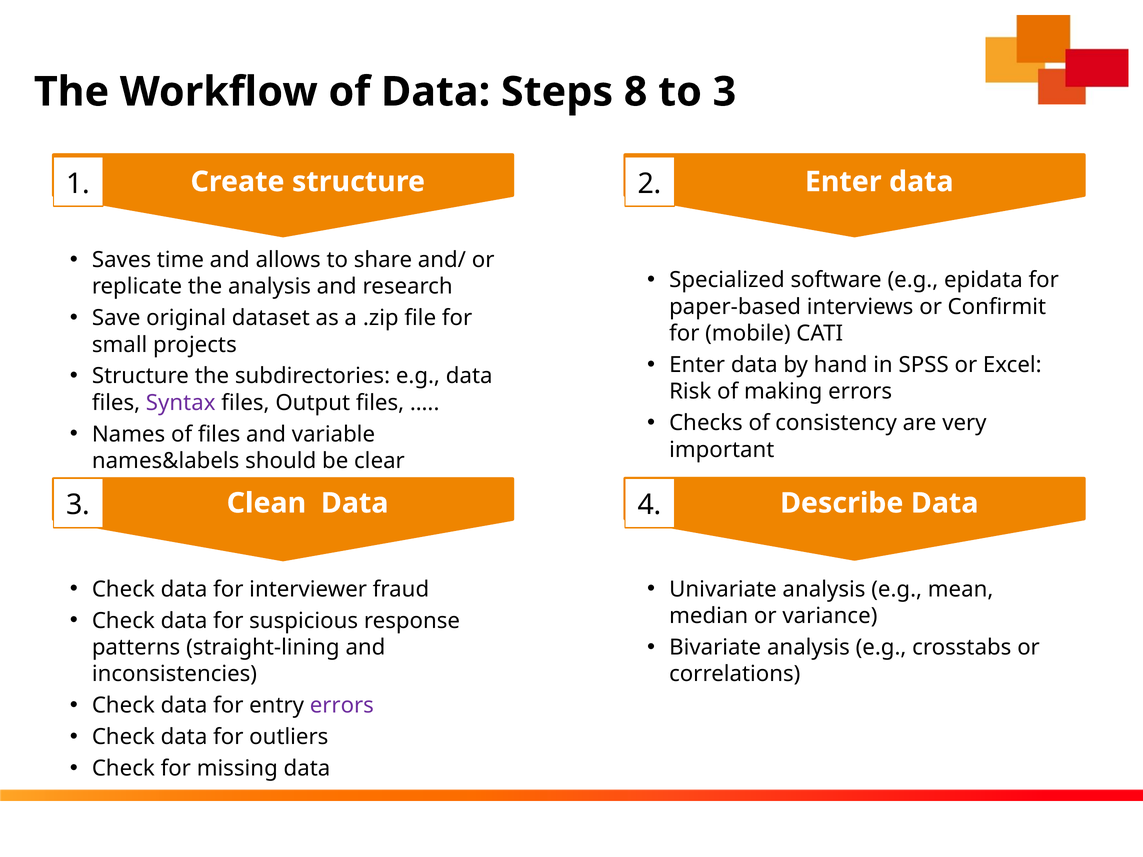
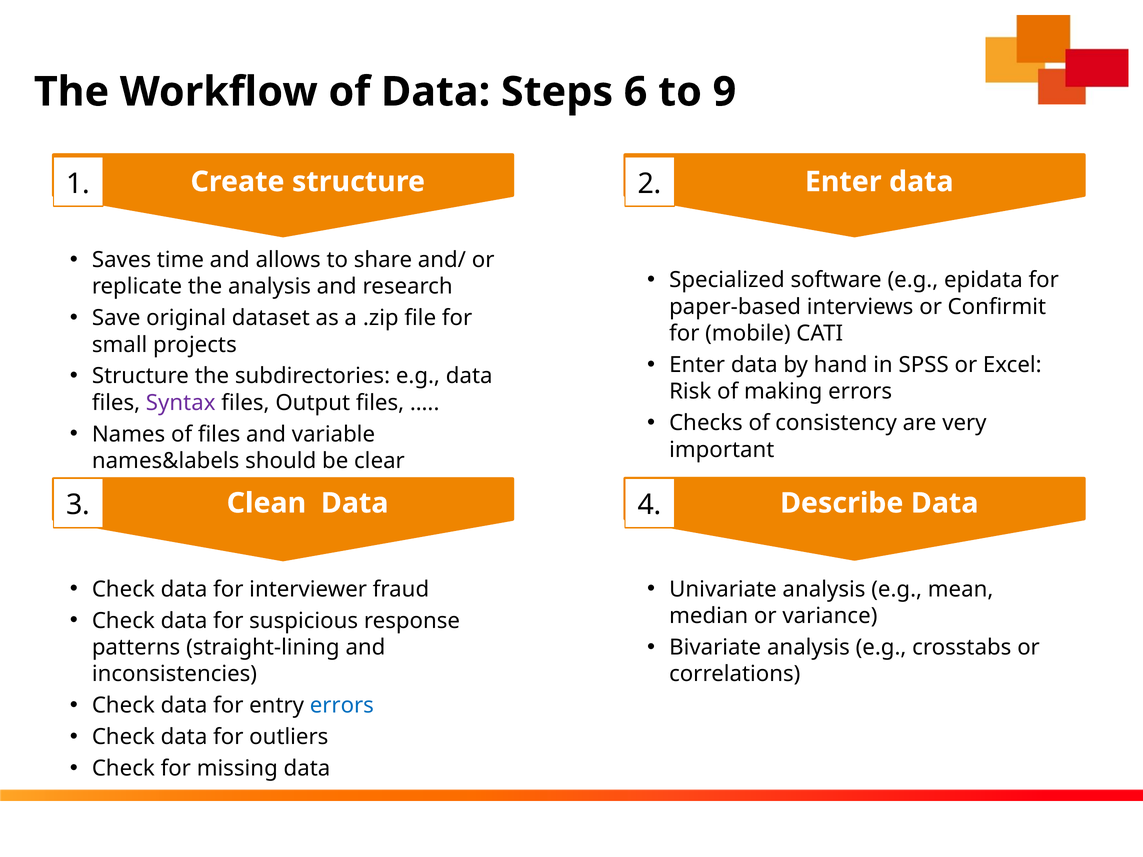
8: 8 -> 6
to 3: 3 -> 9
errors at (342, 706) colour: purple -> blue
